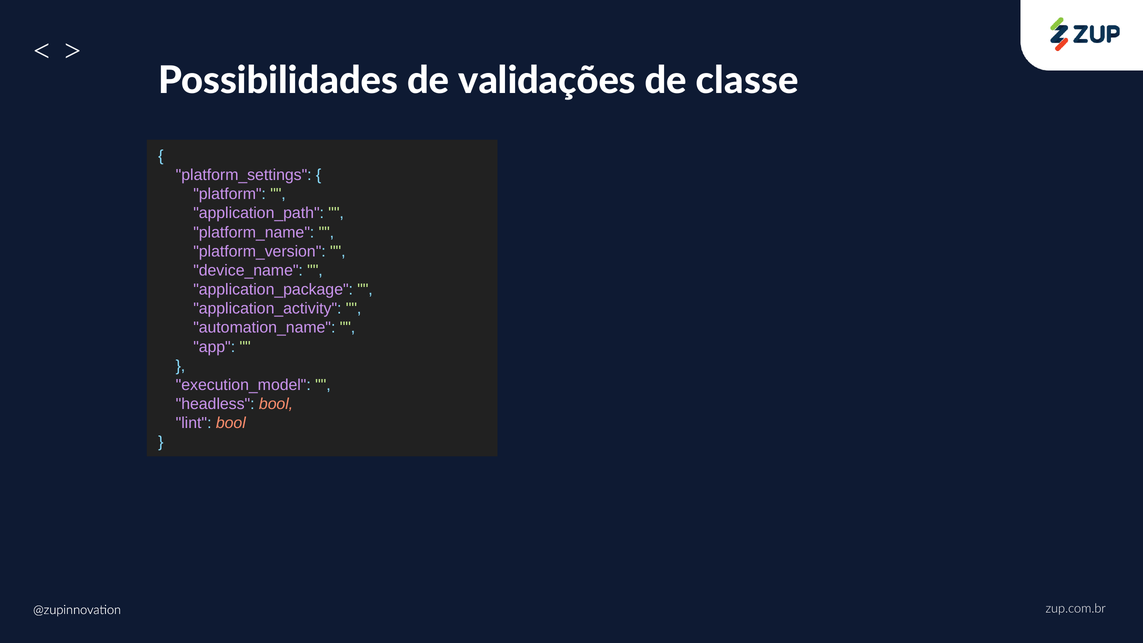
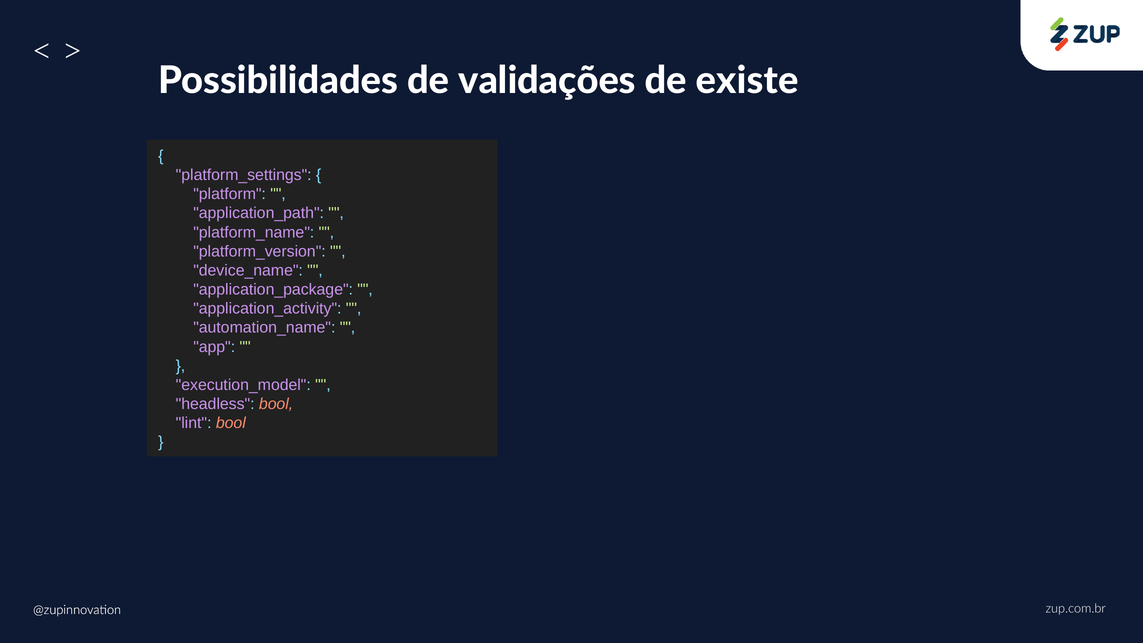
classe: classe -> existe
